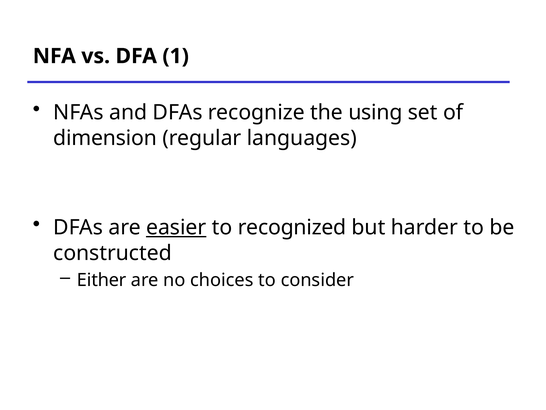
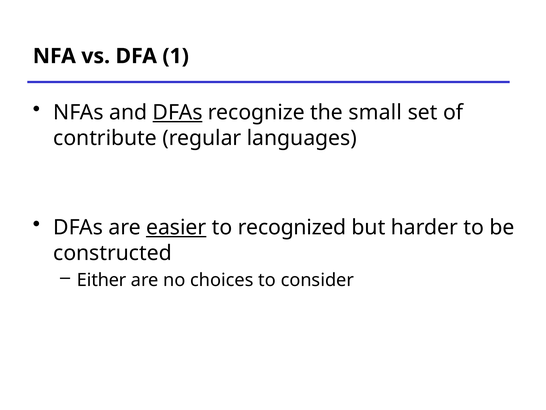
DFAs at (178, 113) underline: none -> present
using: using -> small
dimension: dimension -> contribute
